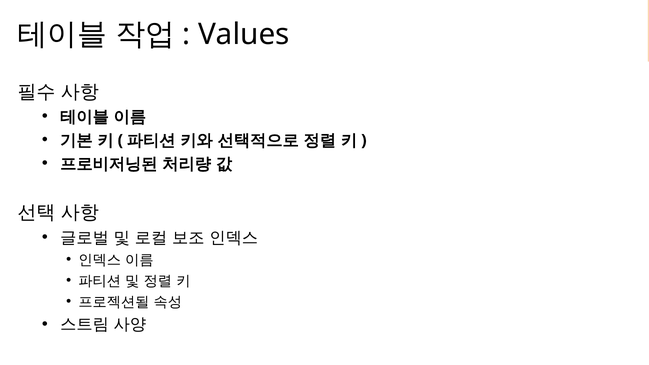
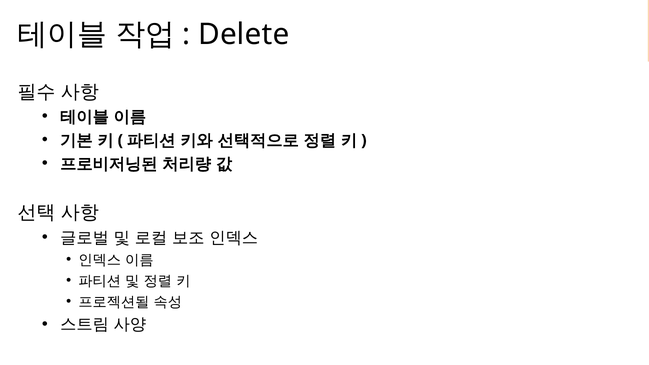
Values: Values -> Delete
